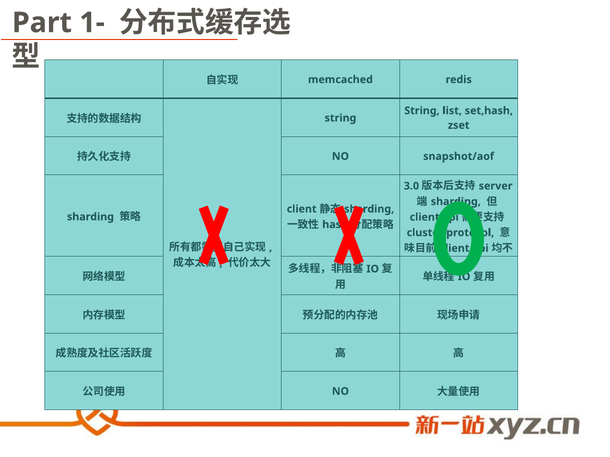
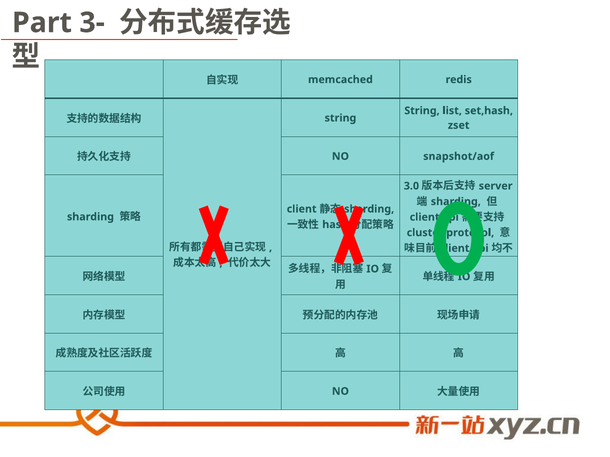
1-: 1- -> 3-
